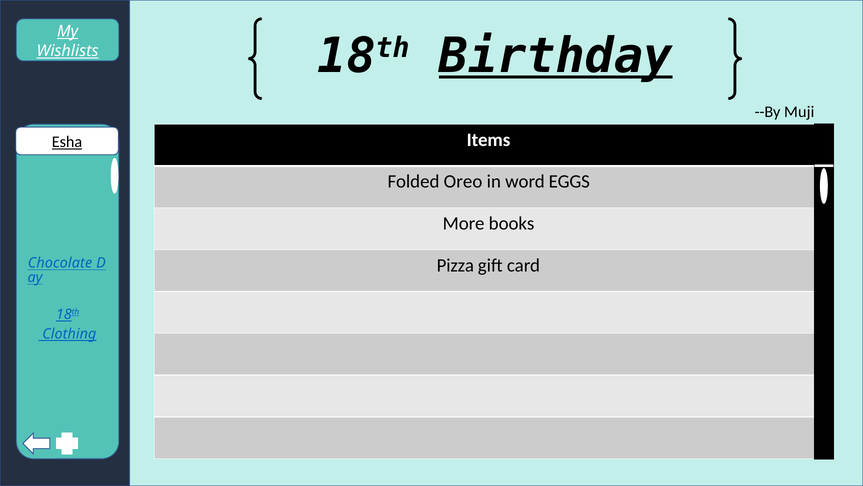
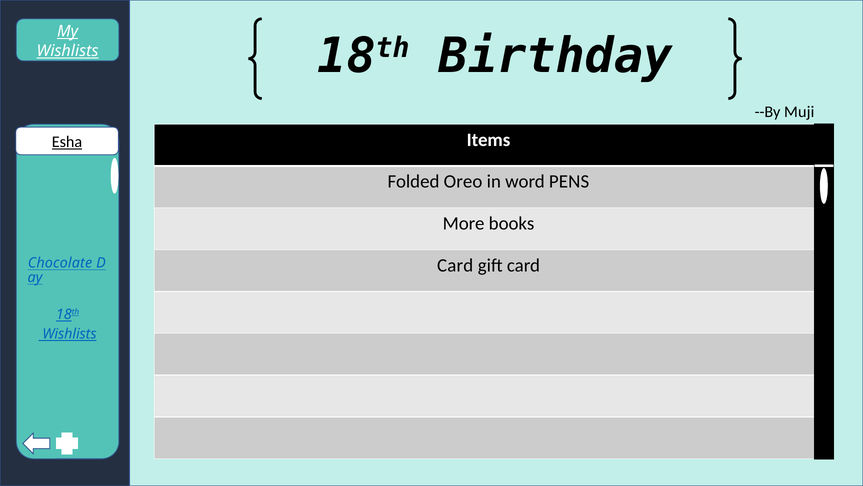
Birthday underline: present -> none
EGGS: EGGS -> PENS
Pizza at (455, 265): Pizza -> Card
Clothing at (69, 334): Clothing -> Wishlists
